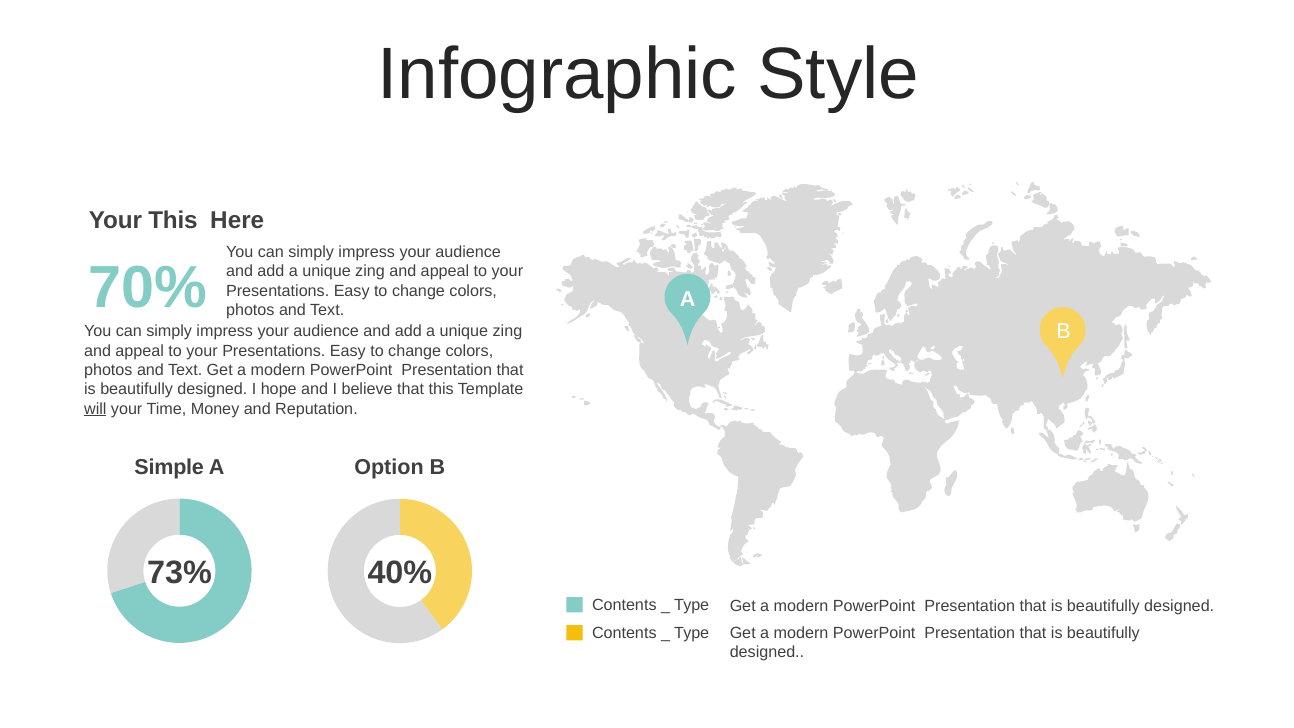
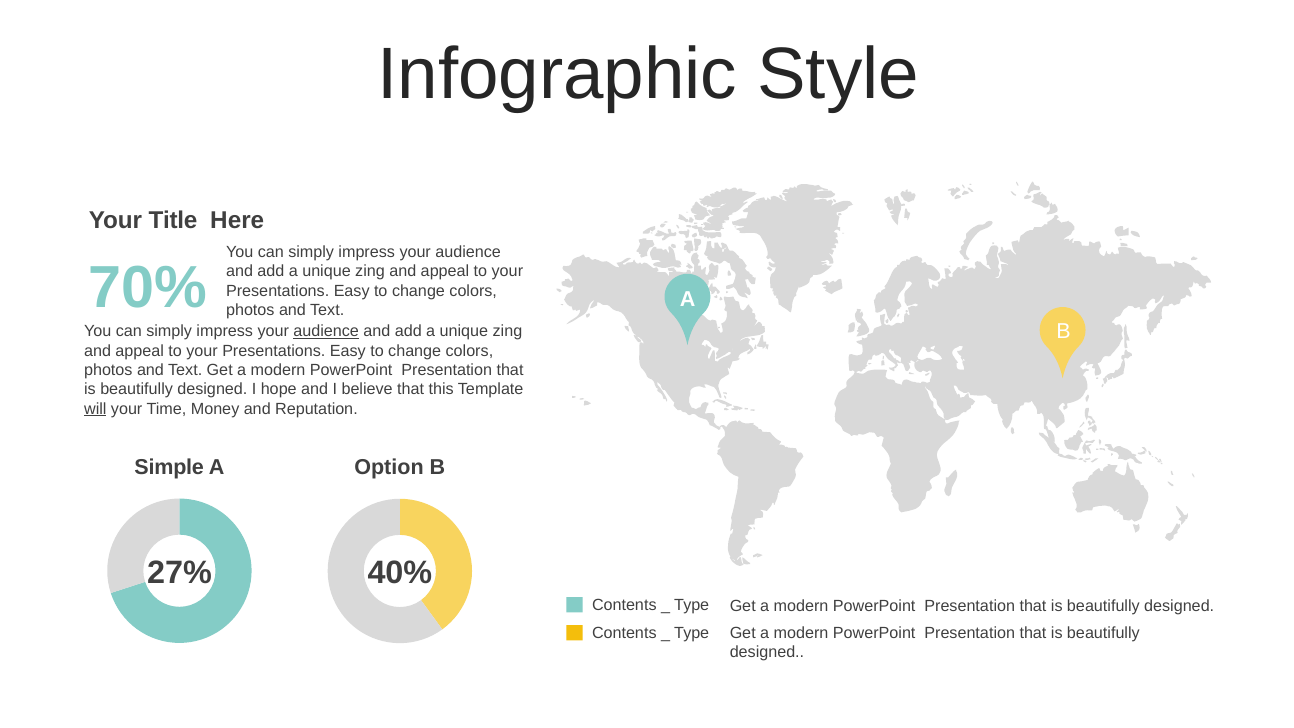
Your This: This -> Title
audience at (326, 331) underline: none -> present
73%: 73% -> 27%
